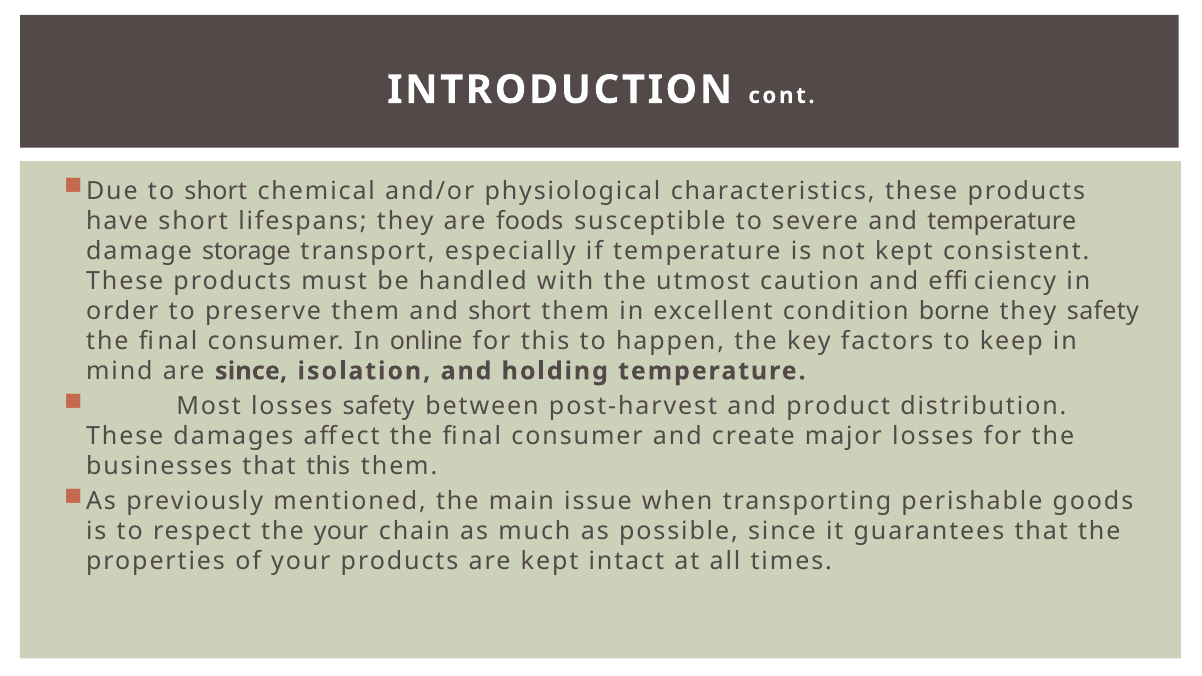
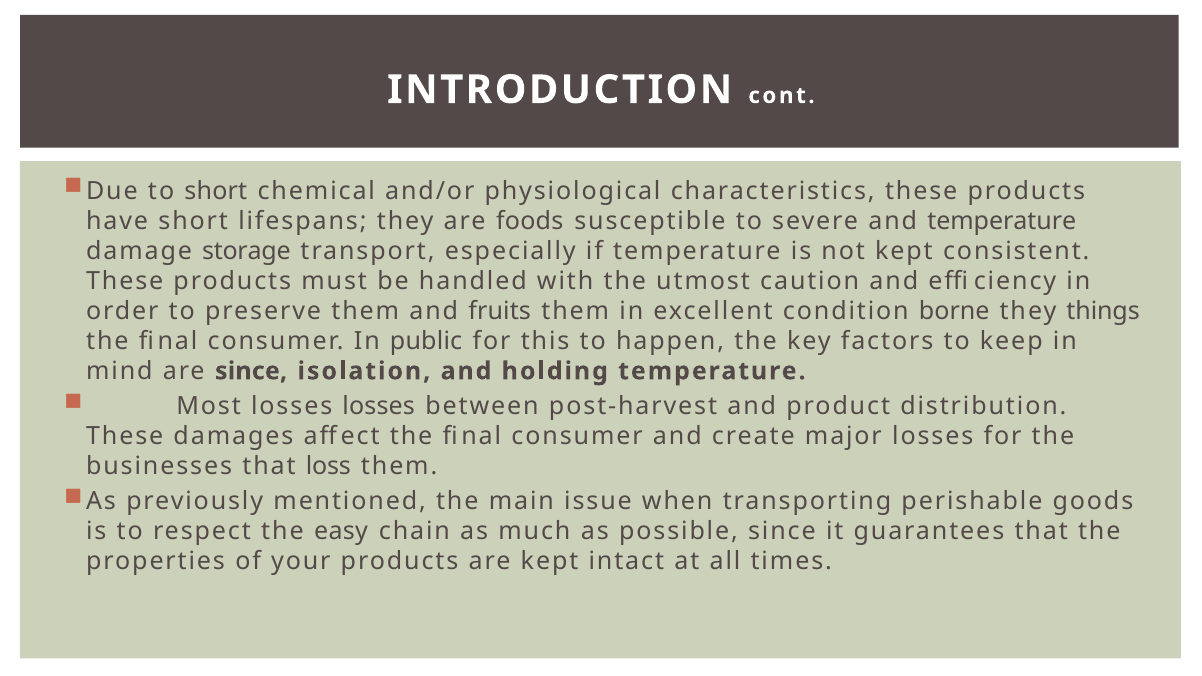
and short: short -> fruits
they safety: safety -> things
online: online -> public
losses safety: safety -> losses
that this: this -> loss
the your: your -> easy
